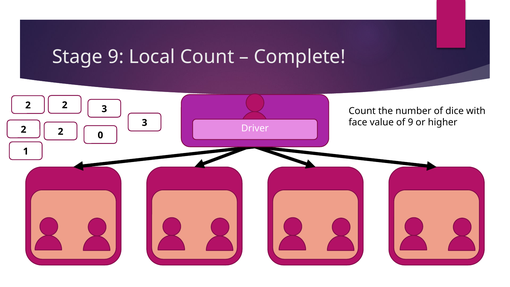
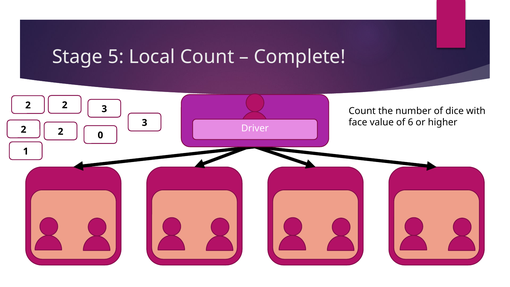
Stage 9: 9 -> 5
of 9: 9 -> 6
